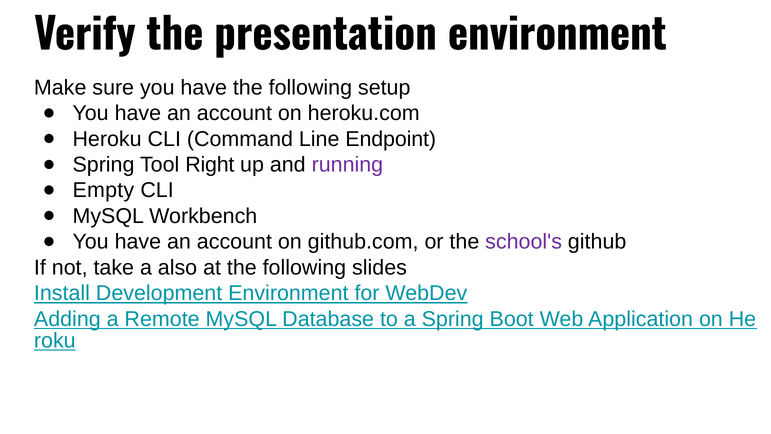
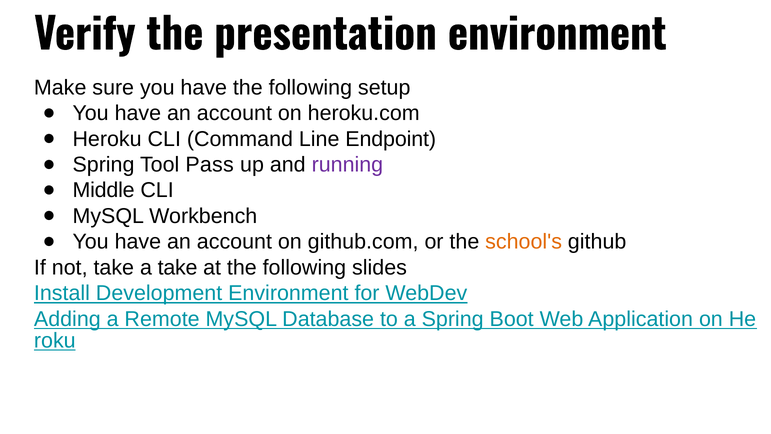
Right: Right -> Pass
Empty: Empty -> Middle
school's colour: purple -> orange
a also: also -> take
